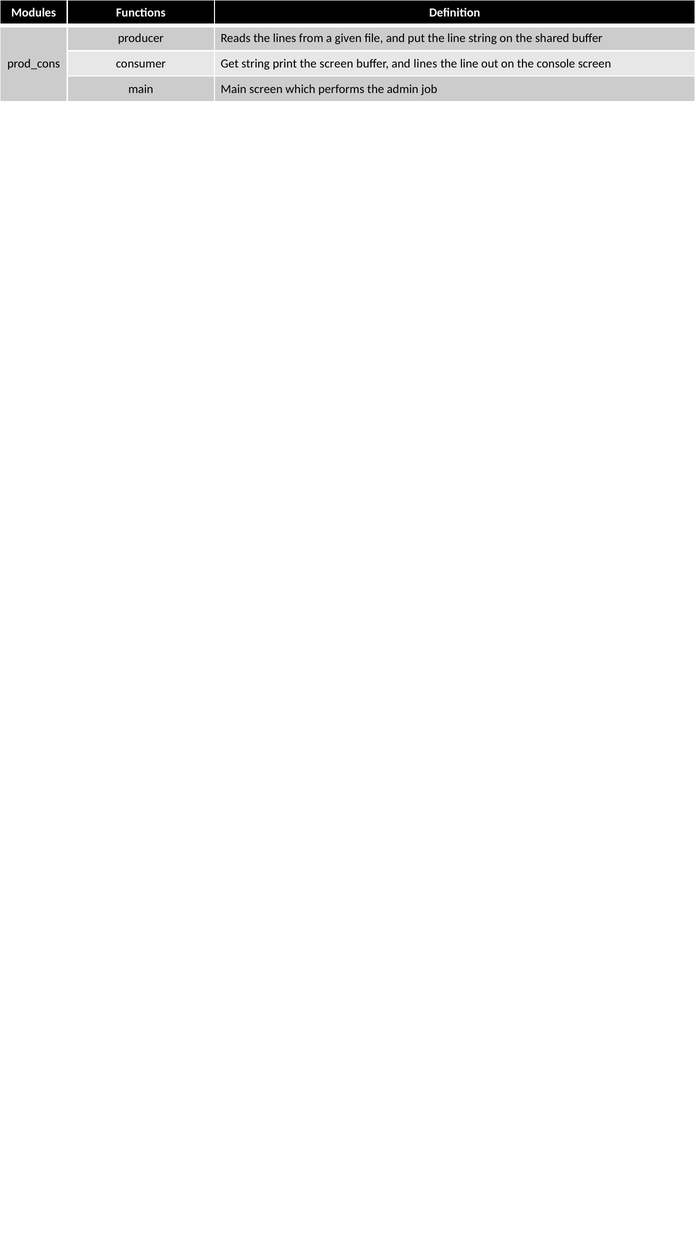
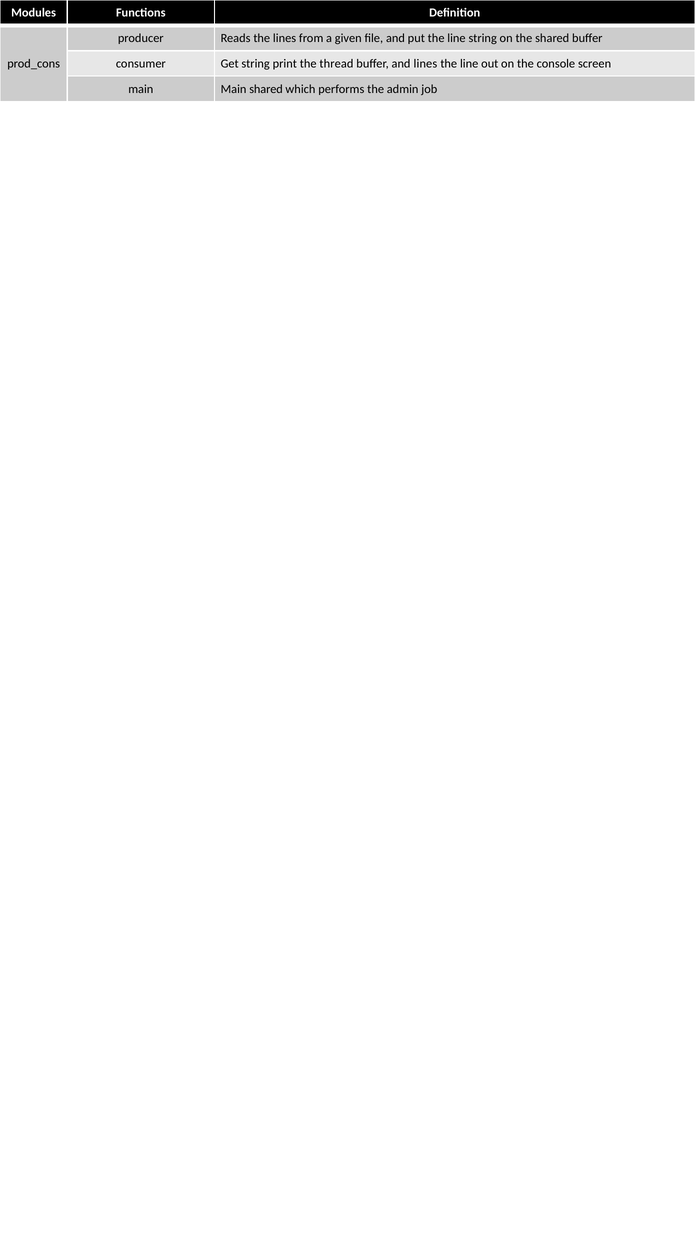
the screen: screen -> thread
Main screen: screen -> shared
